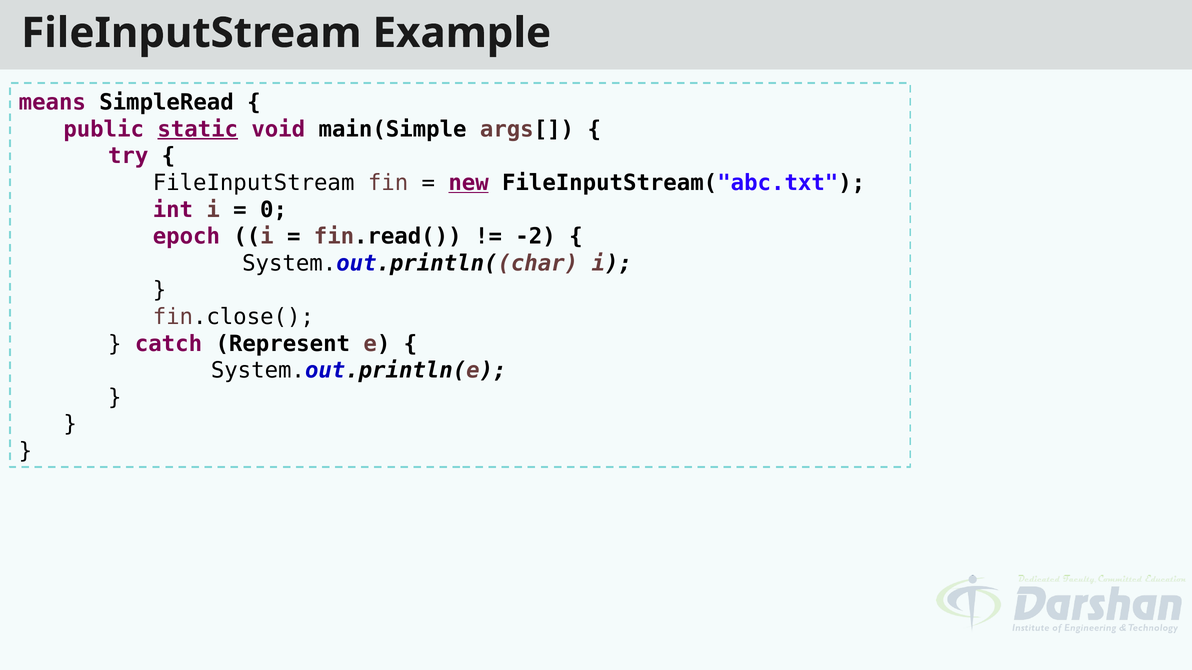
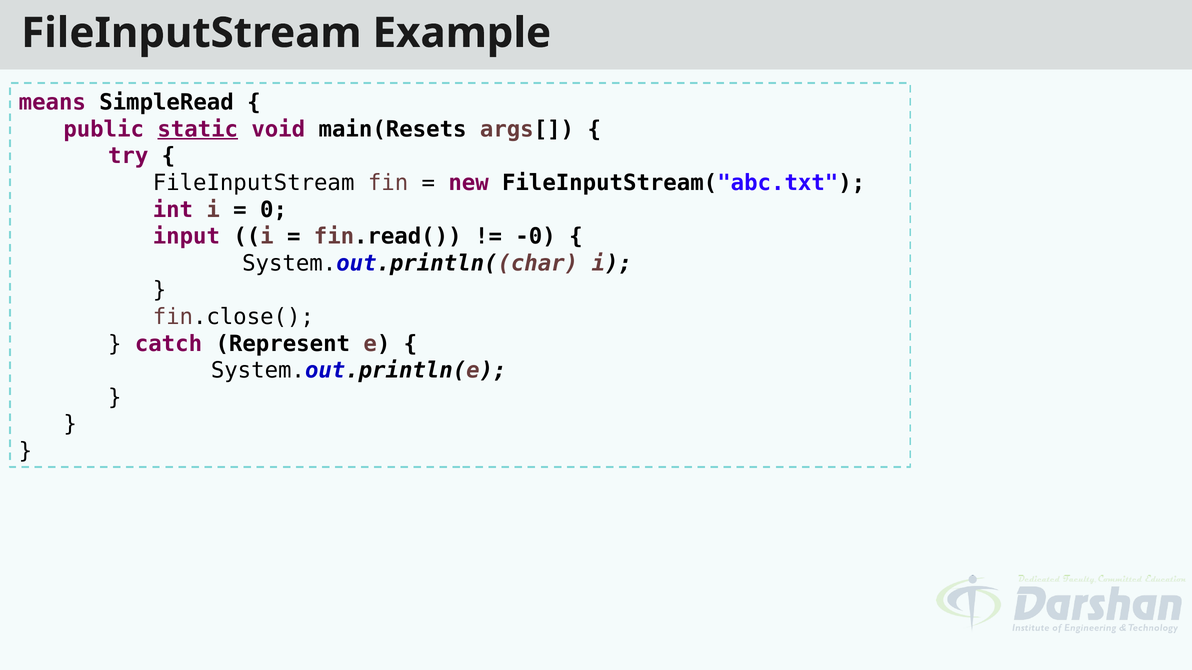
main(Simple: main(Simple -> main(Resets
new underline: present -> none
epoch: epoch -> input
-2: -2 -> -0
